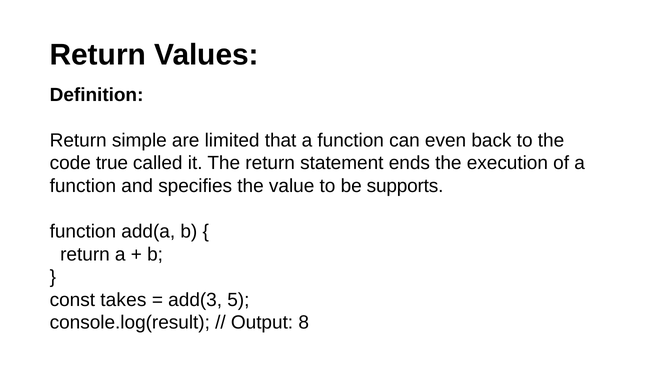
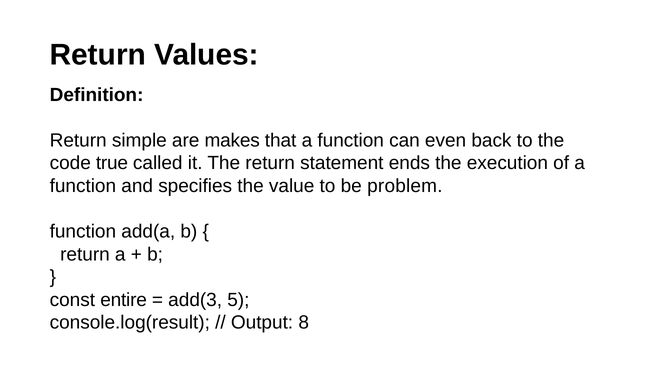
limited: limited -> makes
supports: supports -> problem
takes: takes -> entire
